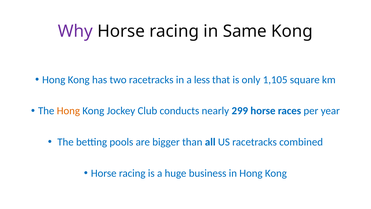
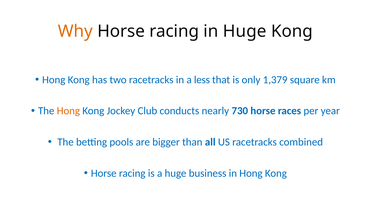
Why colour: purple -> orange
in Same: Same -> Huge
1,105: 1,105 -> 1,379
299: 299 -> 730
